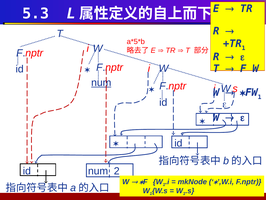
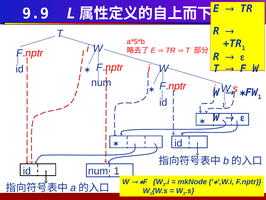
5.3: 5.3 -> 9.9
num at (101, 82) underline: present -> none
num 2: 2 -> 1
